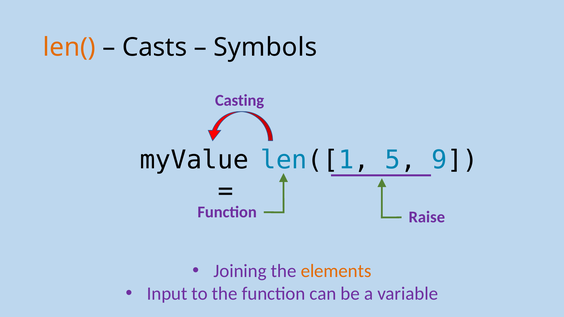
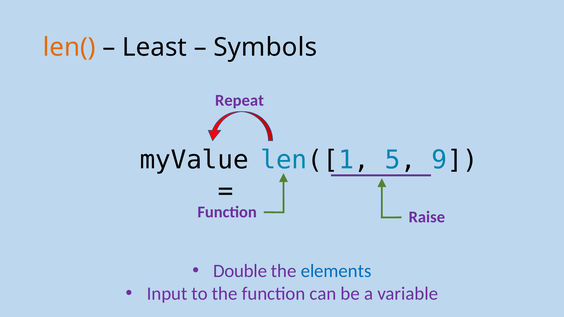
Casts: Casts -> Least
Casting: Casting -> Repeat
Joining: Joining -> Double
elements colour: orange -> blue
